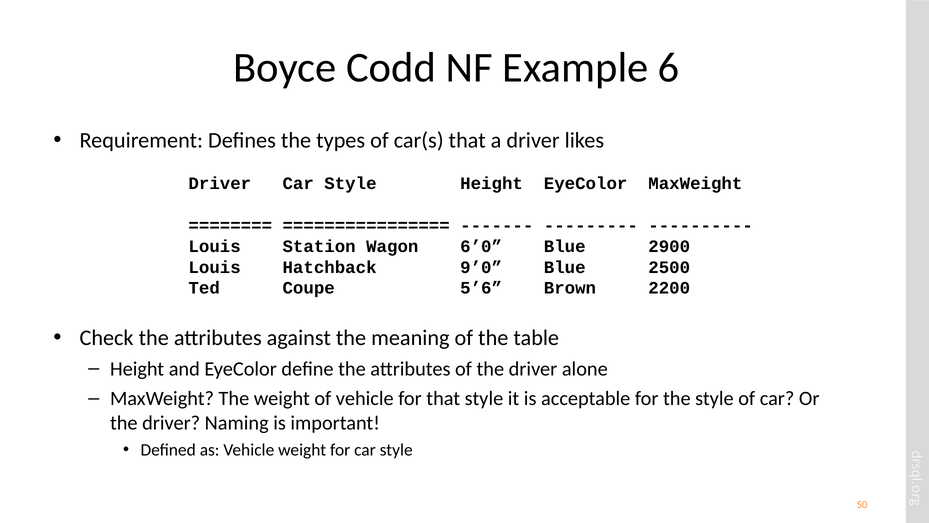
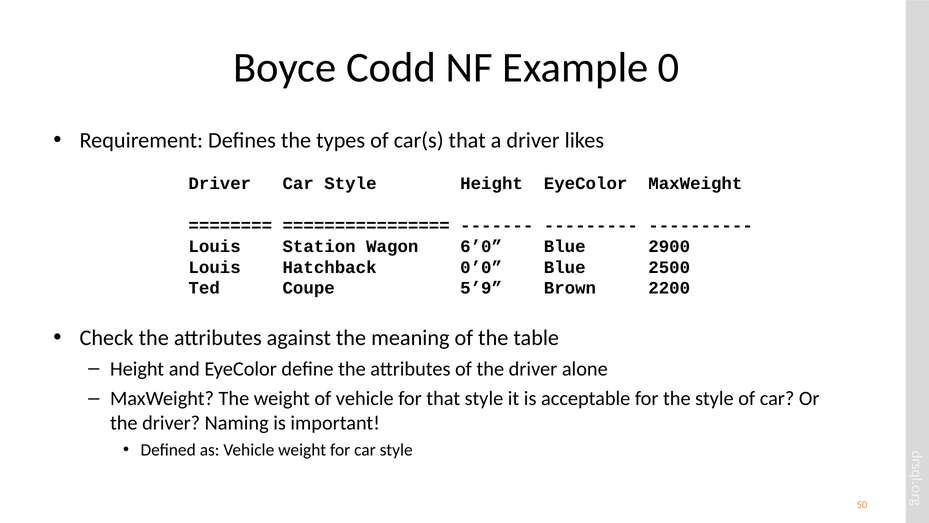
6: 6 -> 0
9’0: 9’0 -> 0’0
5’6: 5’6 -> 5’9
